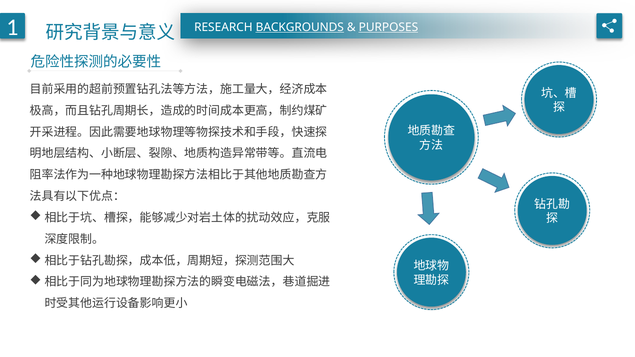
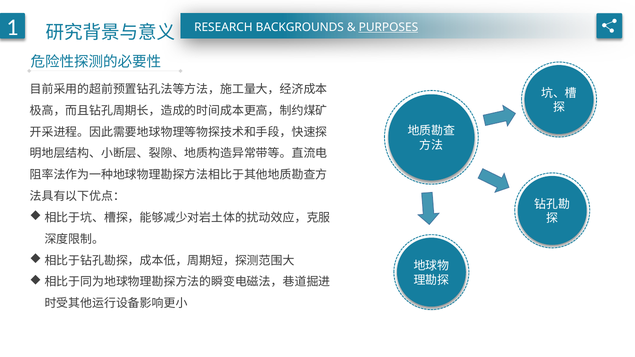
BACKGROUNDS underline: present -> none
